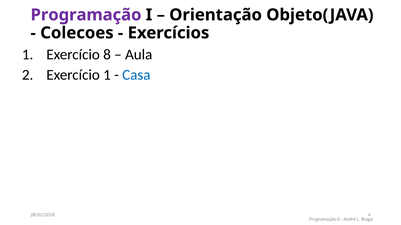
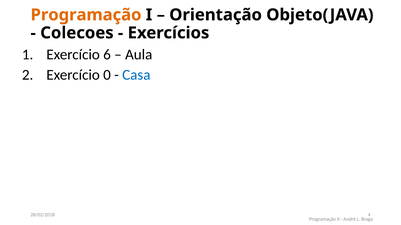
Programação at (86, 15) colour: purple -> orange
8: 8 -> 6
Exercício 1: 1 -> 0
